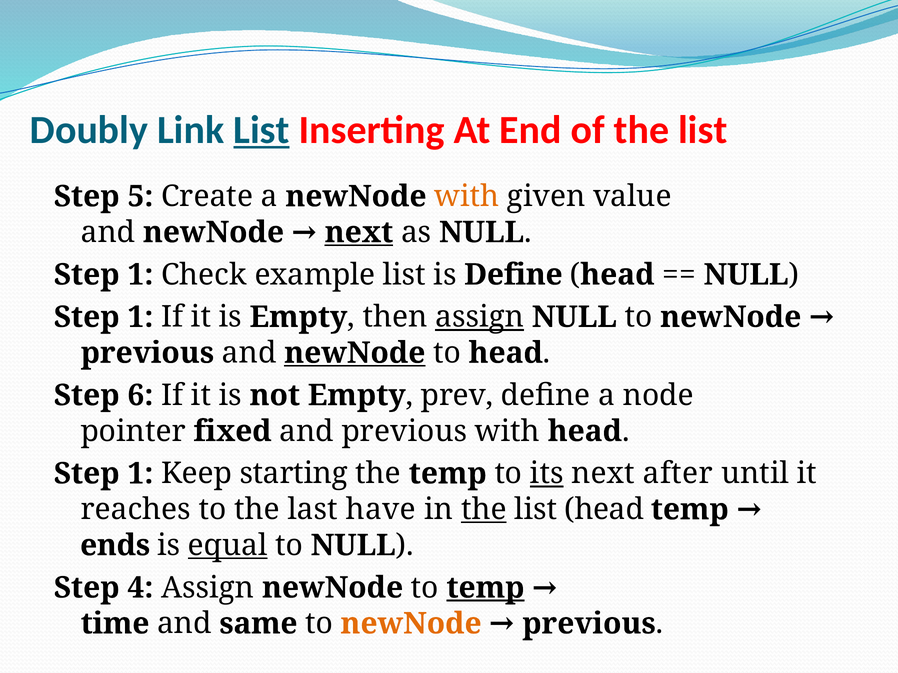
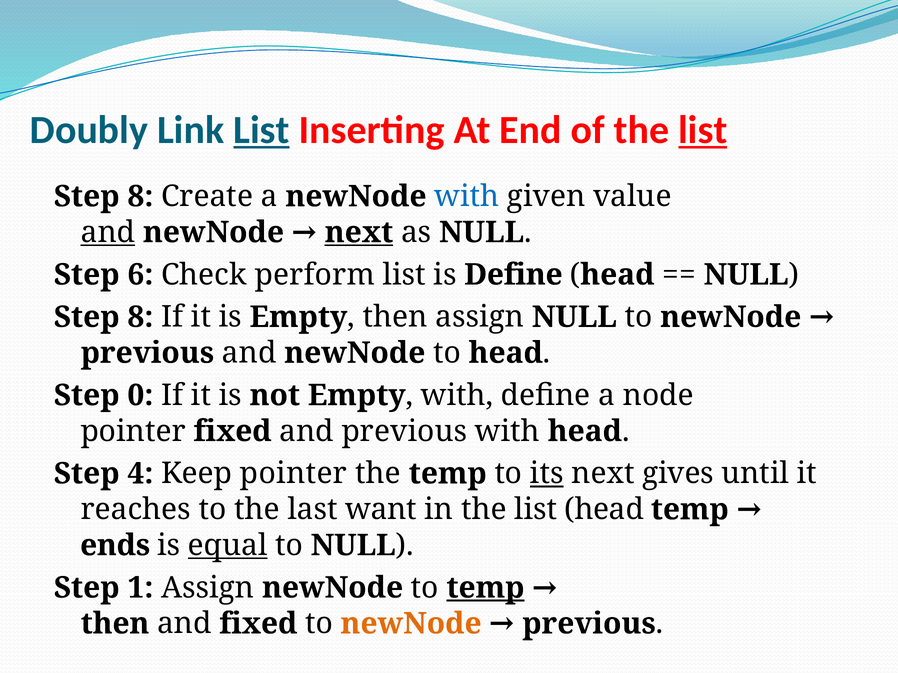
list at (703, 130) underline: none -> present
5 at (140, 197): 5 -> 8
with at (467, 197) colour: orange -> blue
and at (108, 233) underline: none -> present
1 at (140, 275): 1 -> 6
example: example -> perform
1 at (140, 317): 1 -> 8
assign at (480, 317) underline: present -> none
newNode at (355, 353) underline: present -> none
6: 6 -> 0
Empty prev: prev -> with
1 at (140, 474): 1 -> 4
Keep starting: starting -> pointer
after: after -> gives
have: have -> want
the at (484, 510) underline: present -> none
4: 4 -> 1
time at (115, 624): time -> then
and same: same -> fixed
